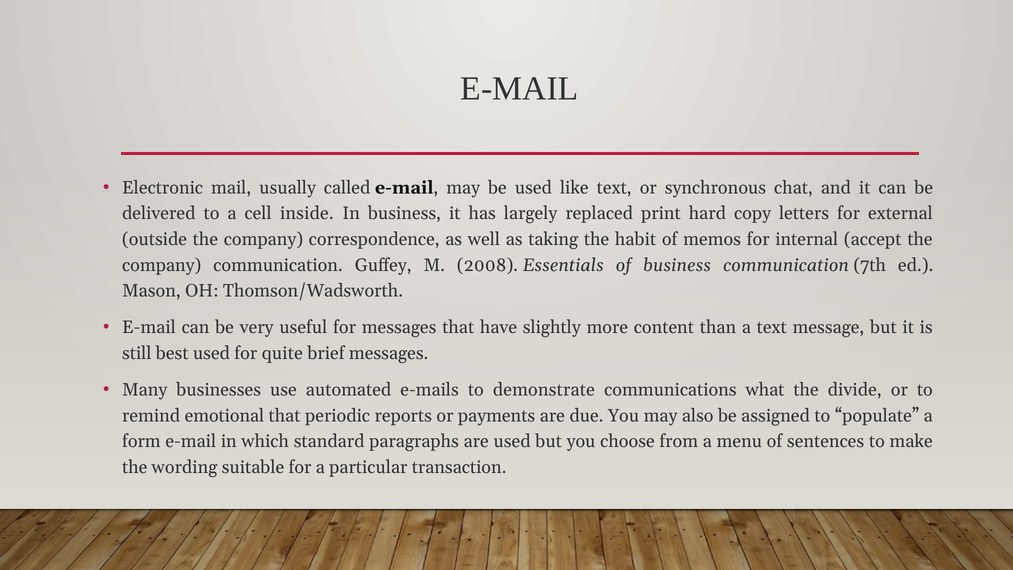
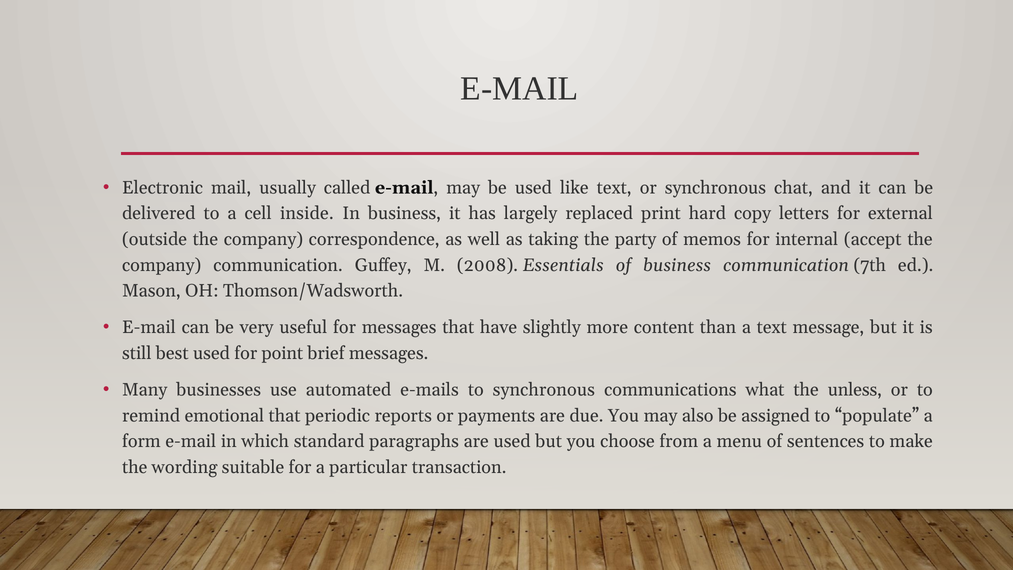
habit: habit -> party
quite: quite -> point
to demonstrate: demonstrate -> synchronous
divide: divide -> unless
